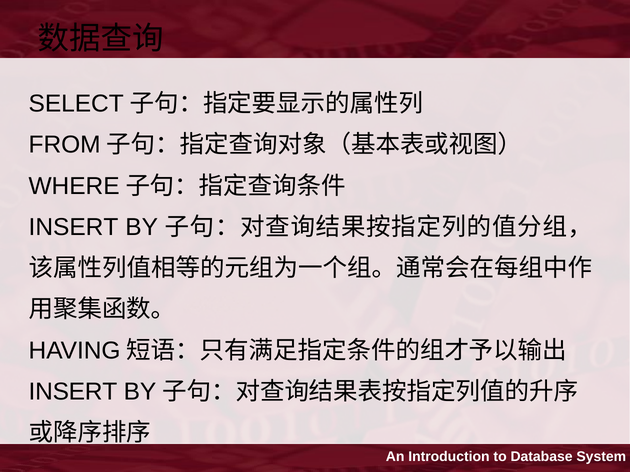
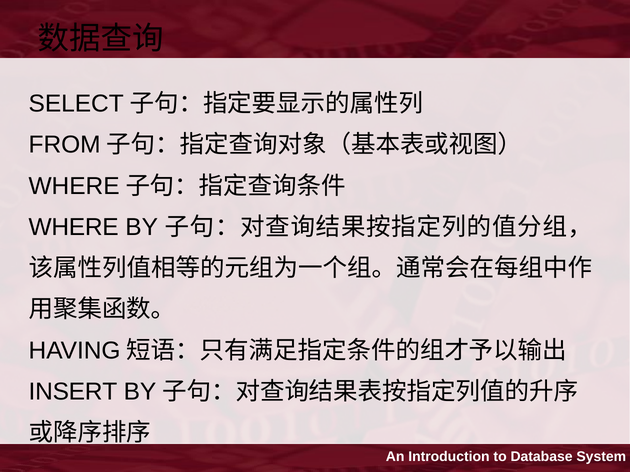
INSERT at (73, 227): INSERT -> WHERE
